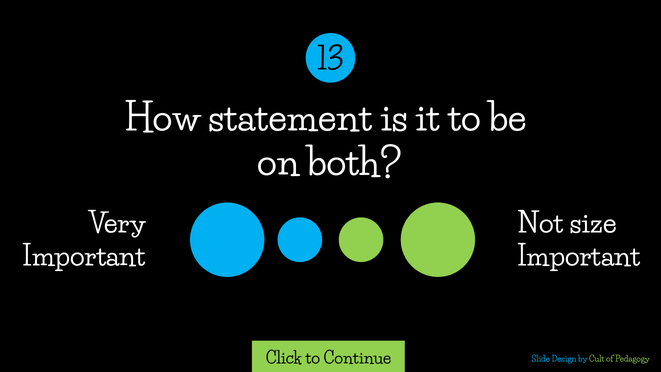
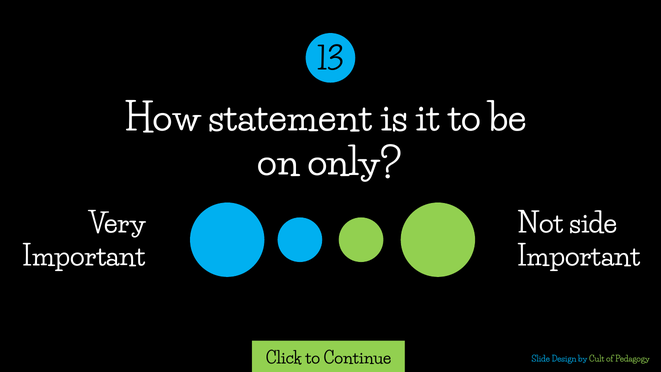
both: both -> only
size: size -> side
